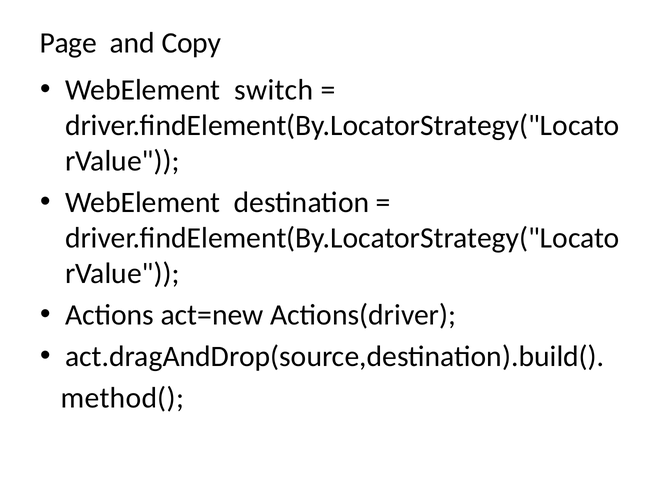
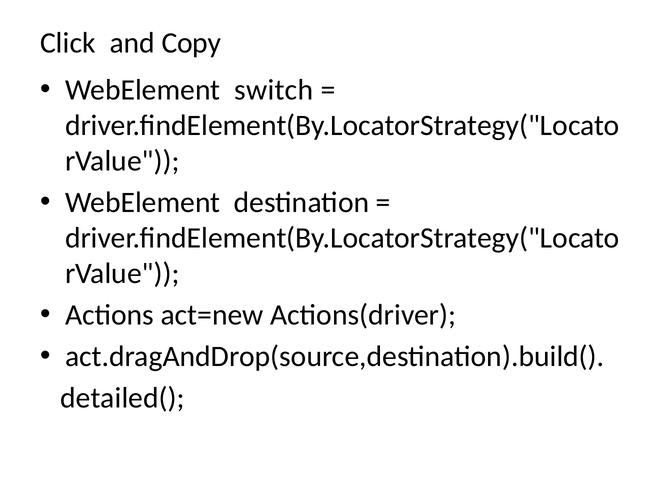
Page: Page -> Click
method(: method( -> detailed(
